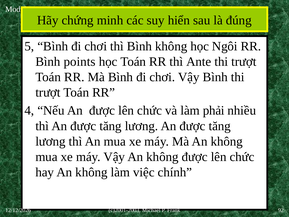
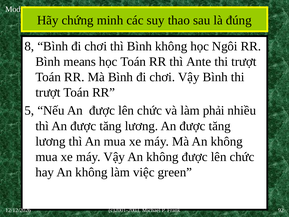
hiển: hiển -> thao
5: 5 -> 8
points: points -> means
4: 4 -> 5
chính: chính -> green
